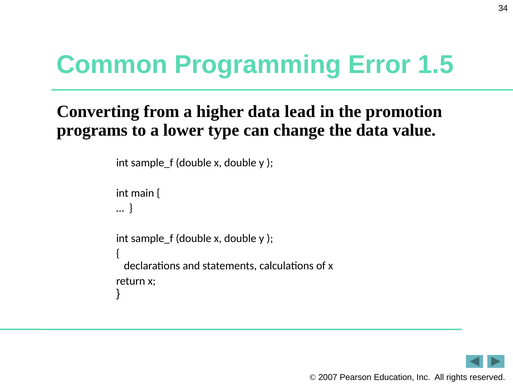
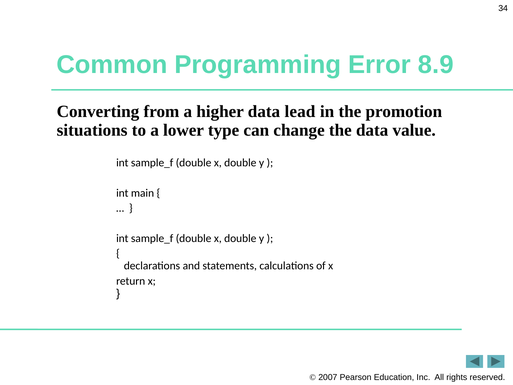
1.5: 1.5 -> 8.9
programs: programs -> situations
